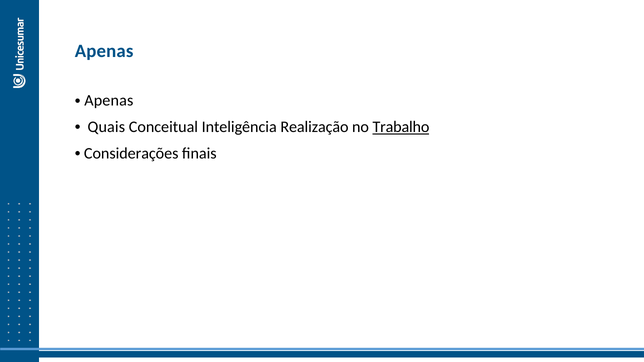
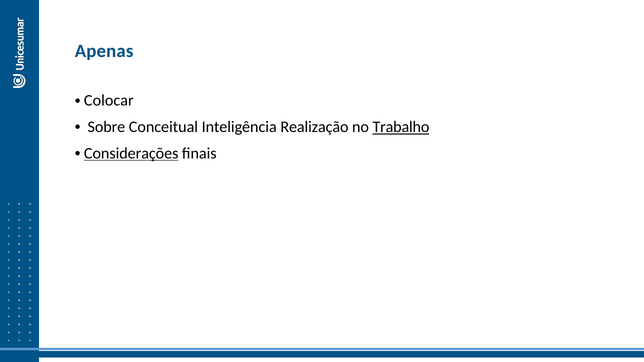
Apenas at (109, 101): Apenas -> Colocar
Quais: Quais -> Sobre
Considerações underline: none -> present
